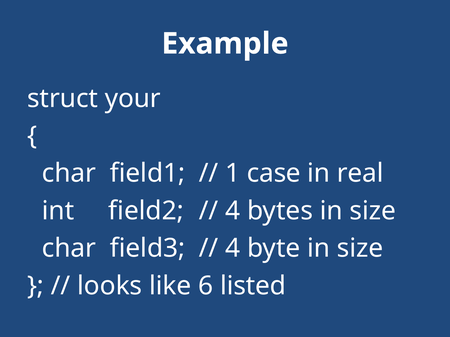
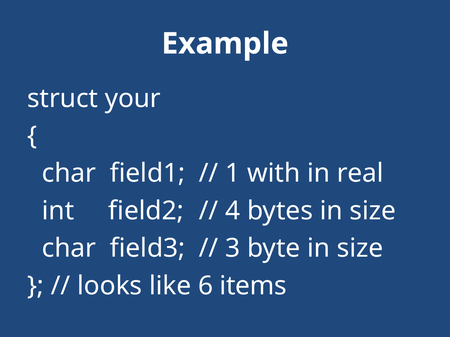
case: case -> with
4 at (233, 249): 4 -> 3
listed: listed -> items
